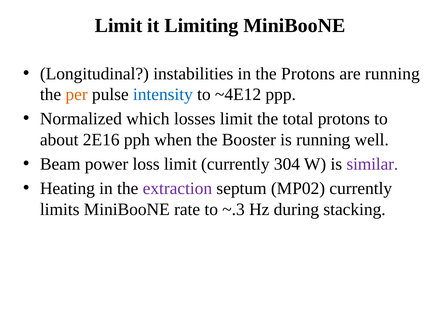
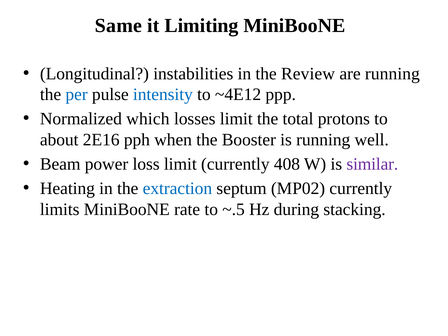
Limit at (119, 26): Limit -> Same
the Protons: Protons -> Review
per colour: orange -> blue
304: 304 -> 408
extraction colour: purple -> blue
~.3: ~.3 -> ~.5
